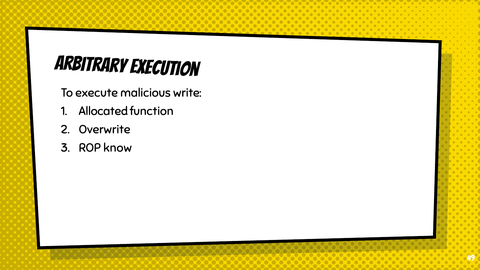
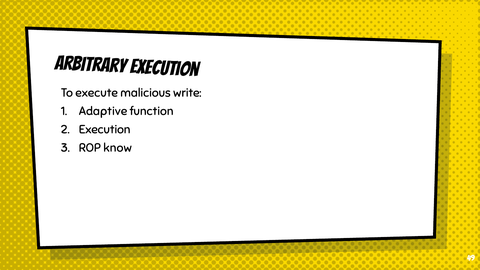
Allocated: Allocated -> Adaptive
Overwrite at (105, 130): Overwrite -> Execution
